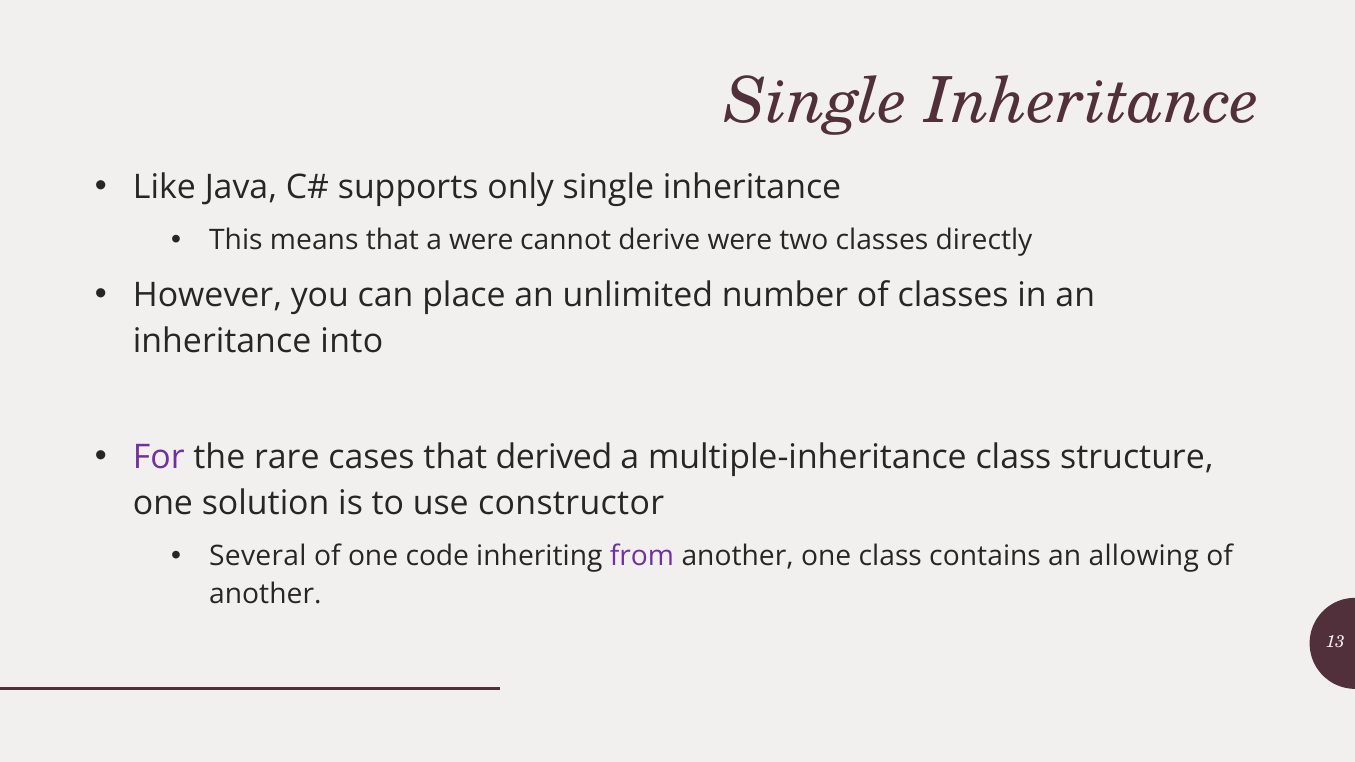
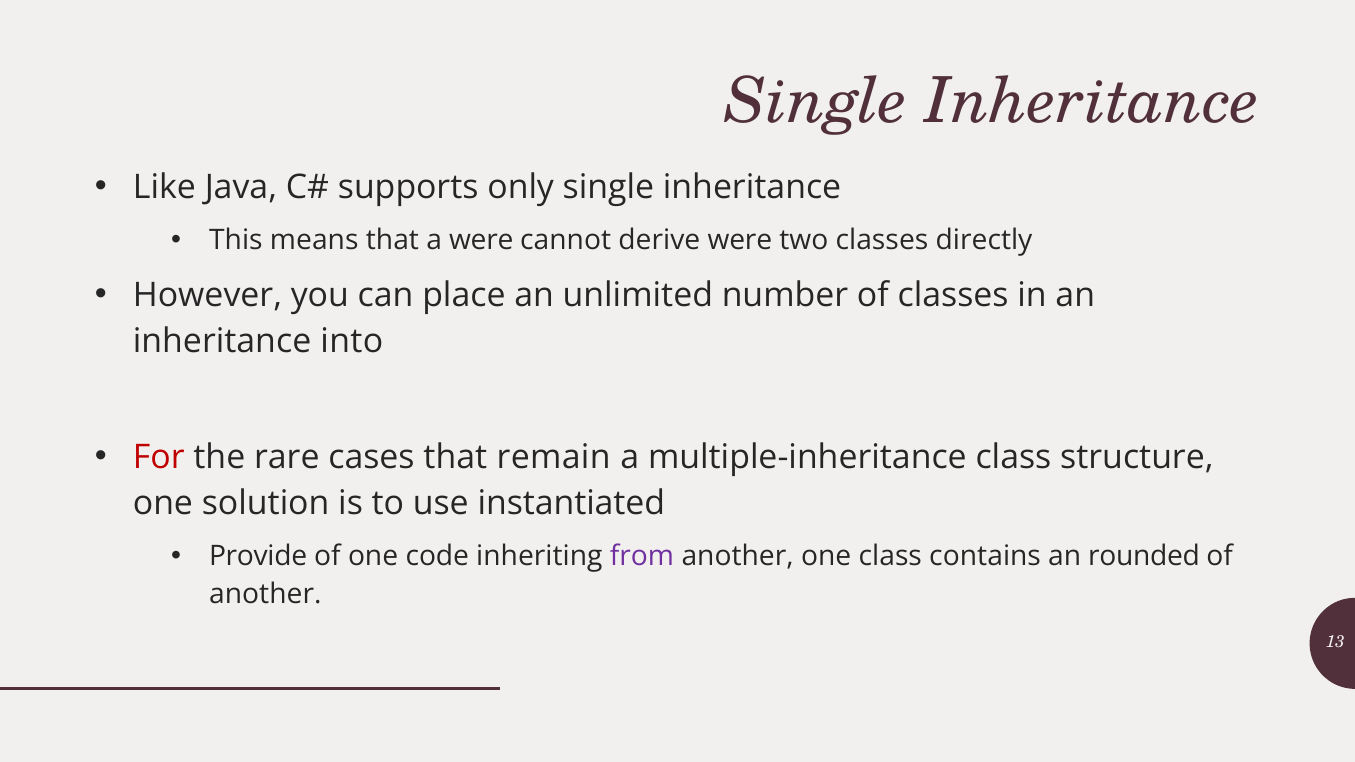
For colour: purple -> red
derived: derived -> remain
constructor: constructor -> instantiated
Several: Several -> Provide
allowing: allowing -> rounded
